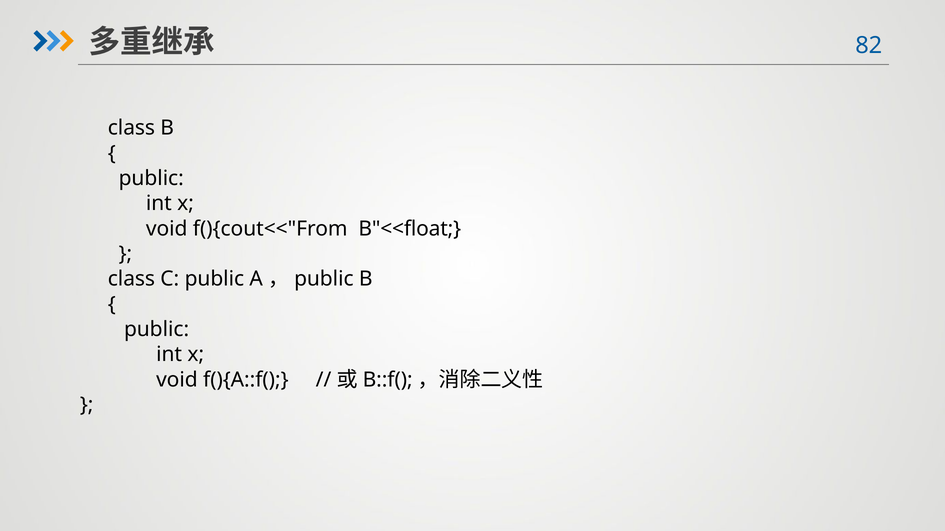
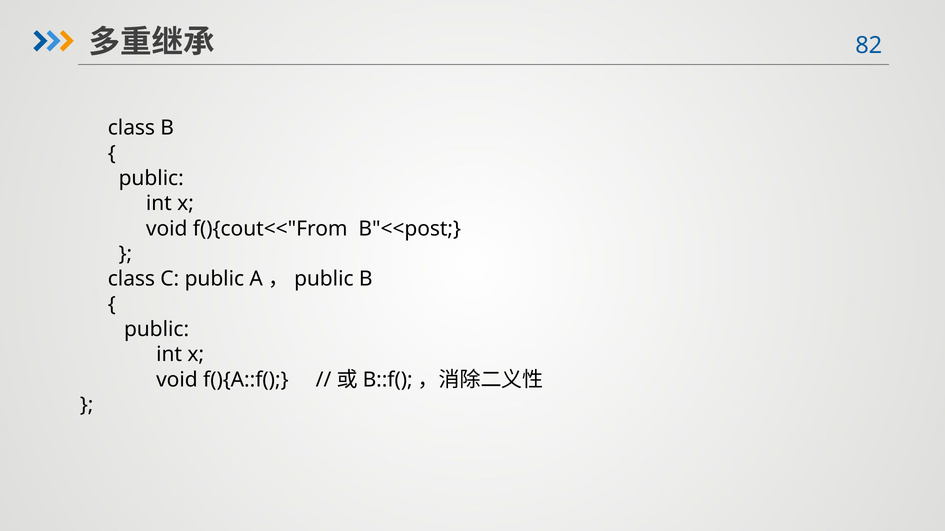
B"<<float: B"<<float -> B"<<post
